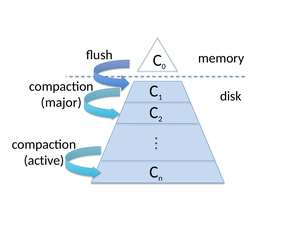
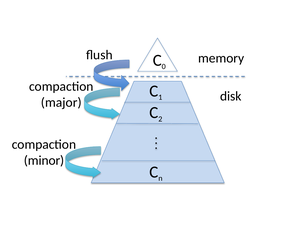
active: active -> minor
